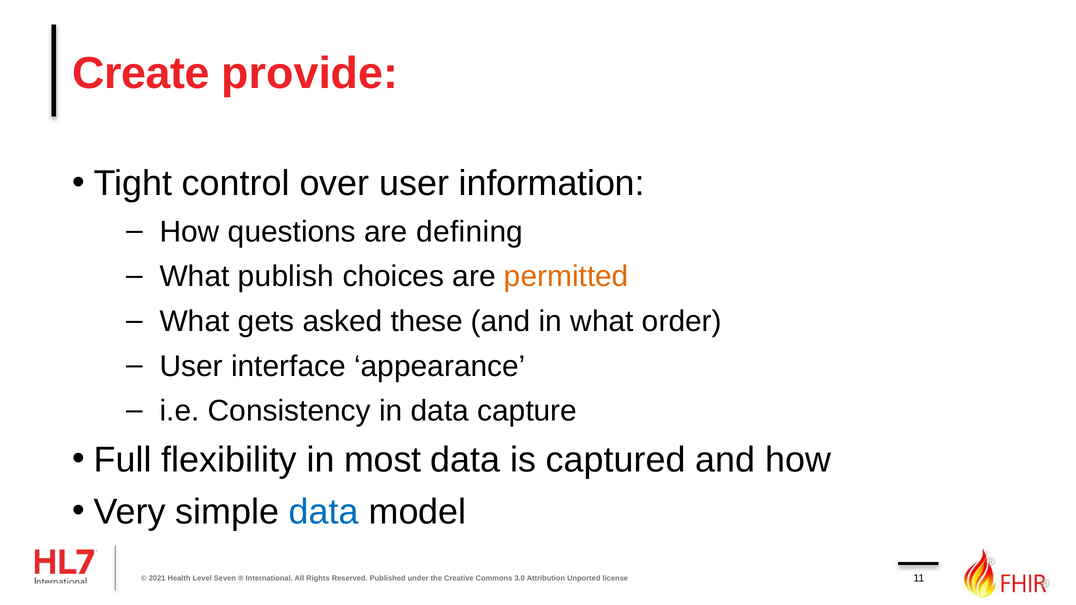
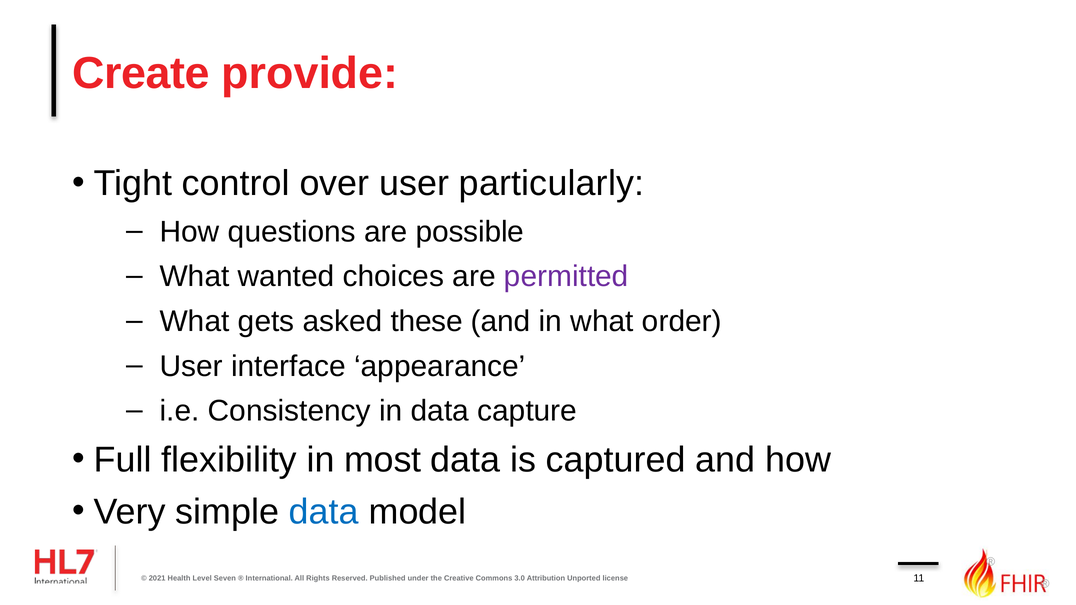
information: information -> particularly
defining: defining -> possible
publish: publish -> wanted
permitted colour: orange -> purple
